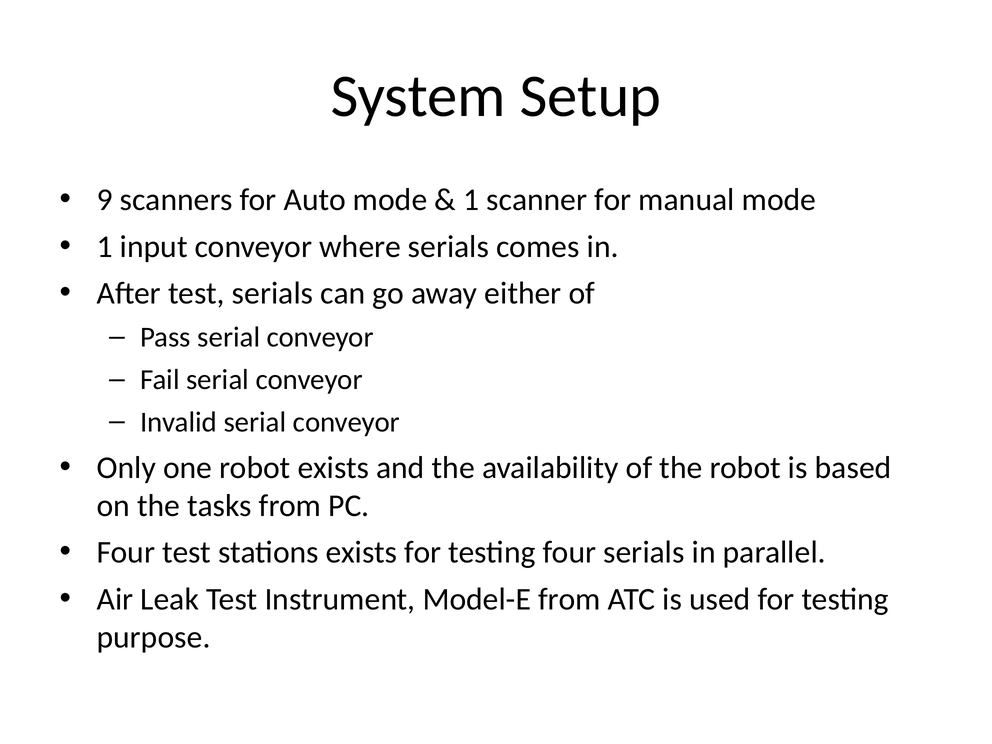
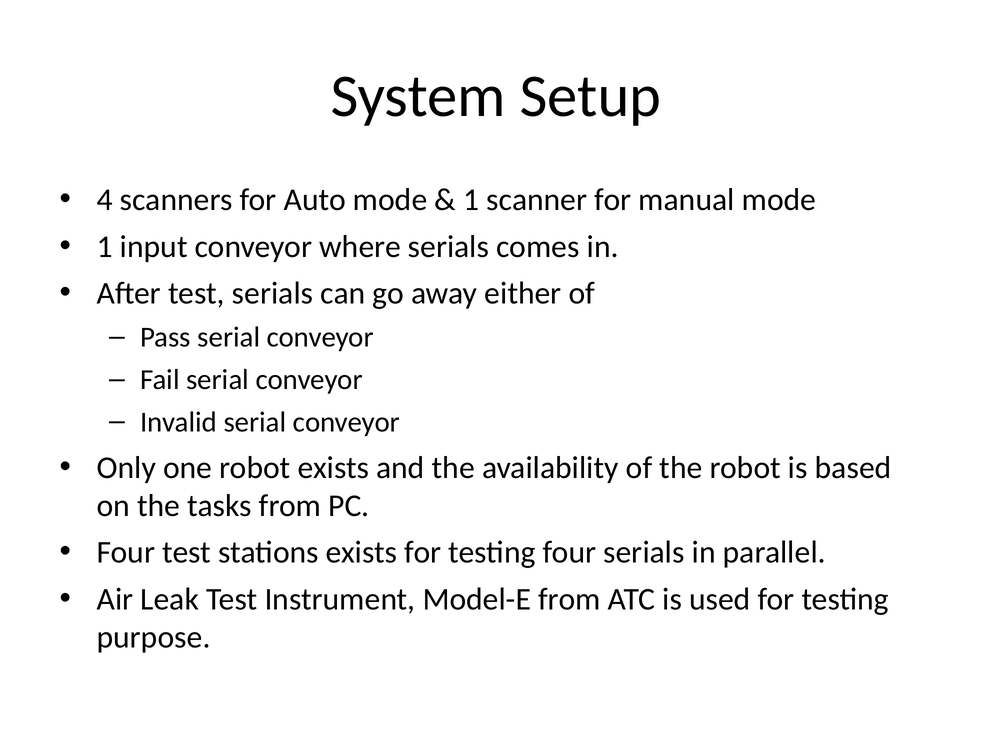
9: 9 -> 4
